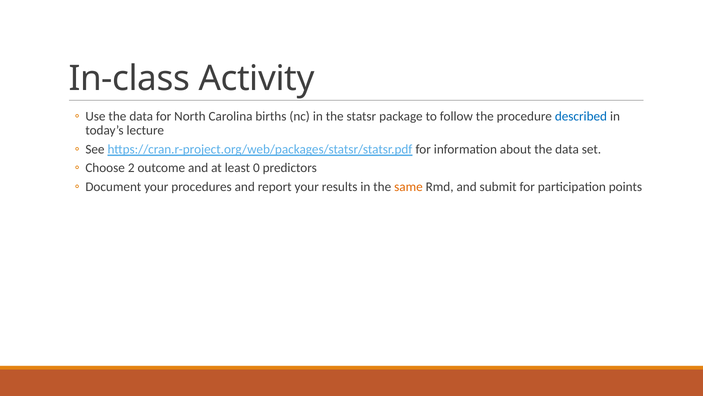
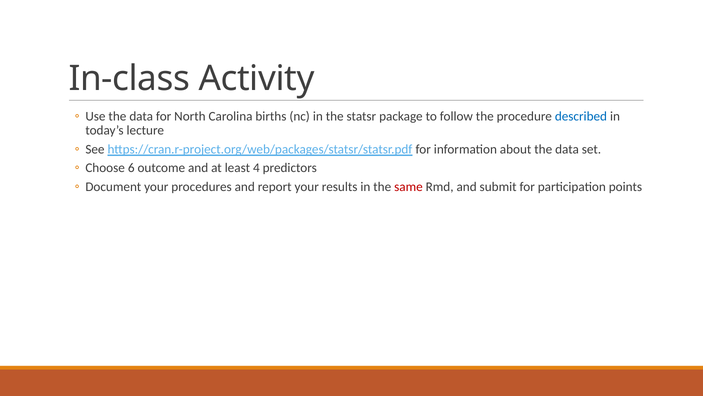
2: 2 -> 6
0: 0 -> 4
same colour: orange -> red
